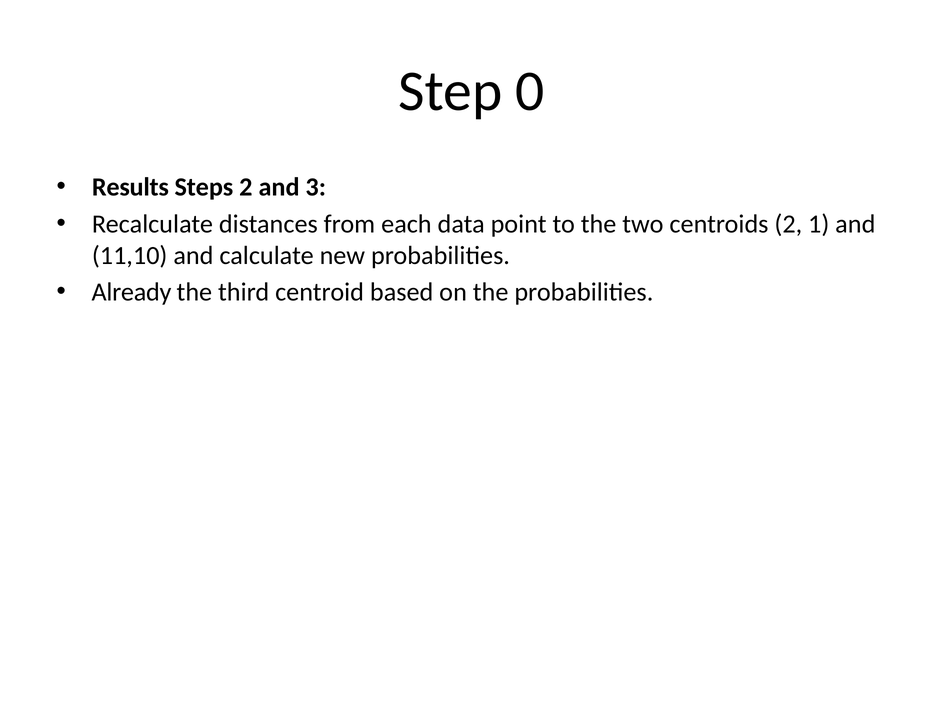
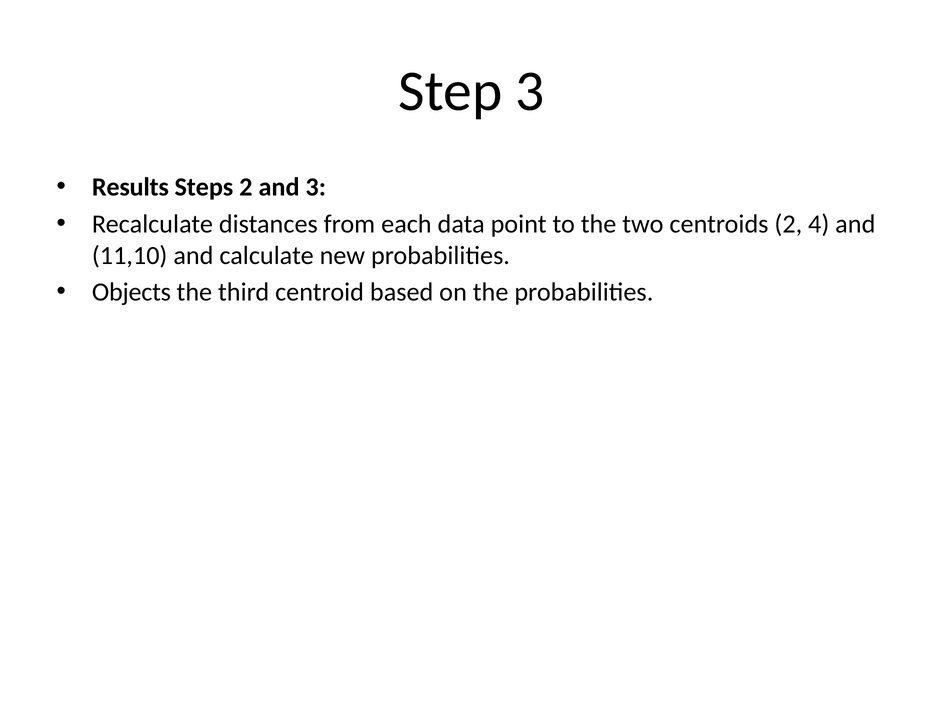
Step 0: 0 -> 3
1: 1 -> 4
Already: Already -> Objects
